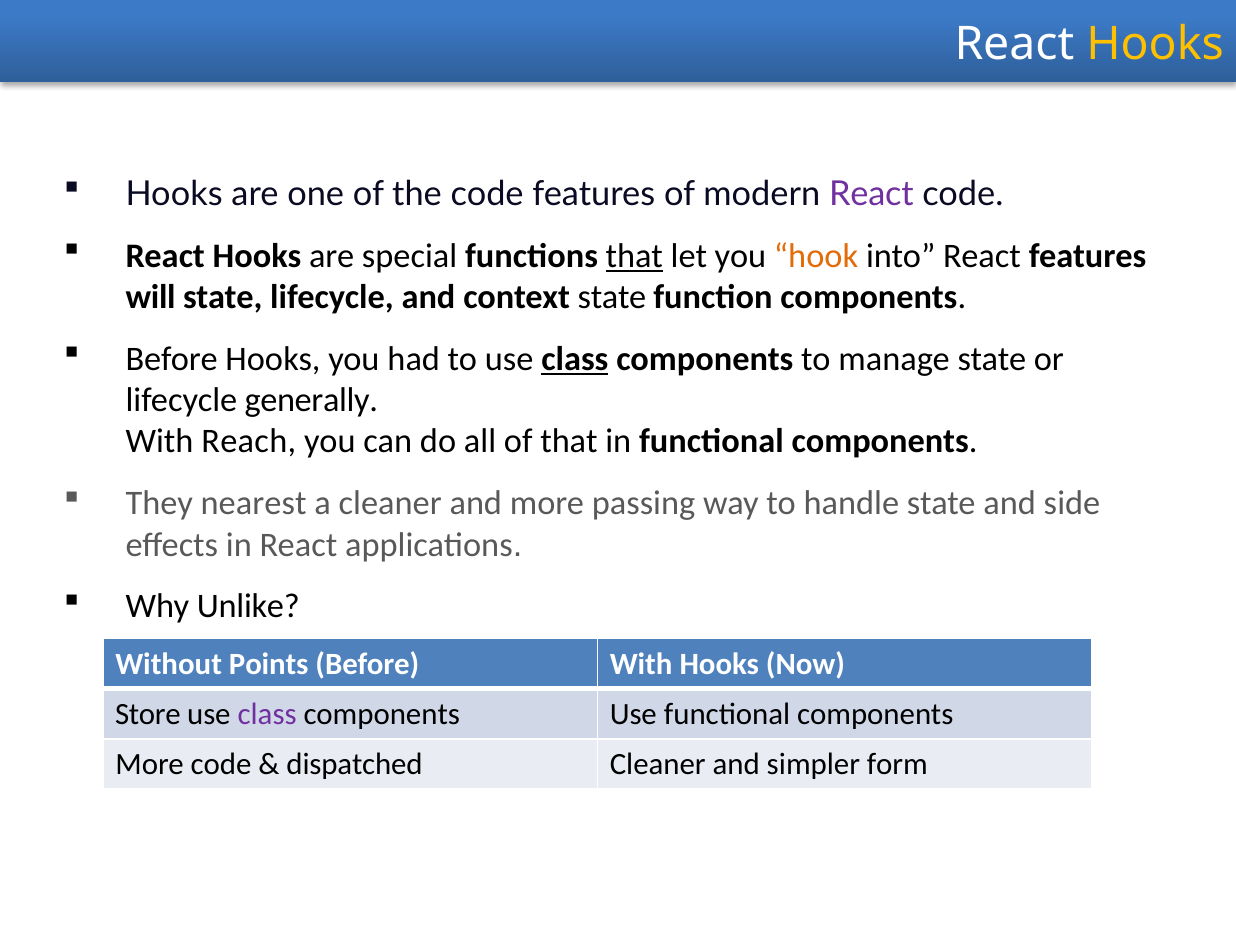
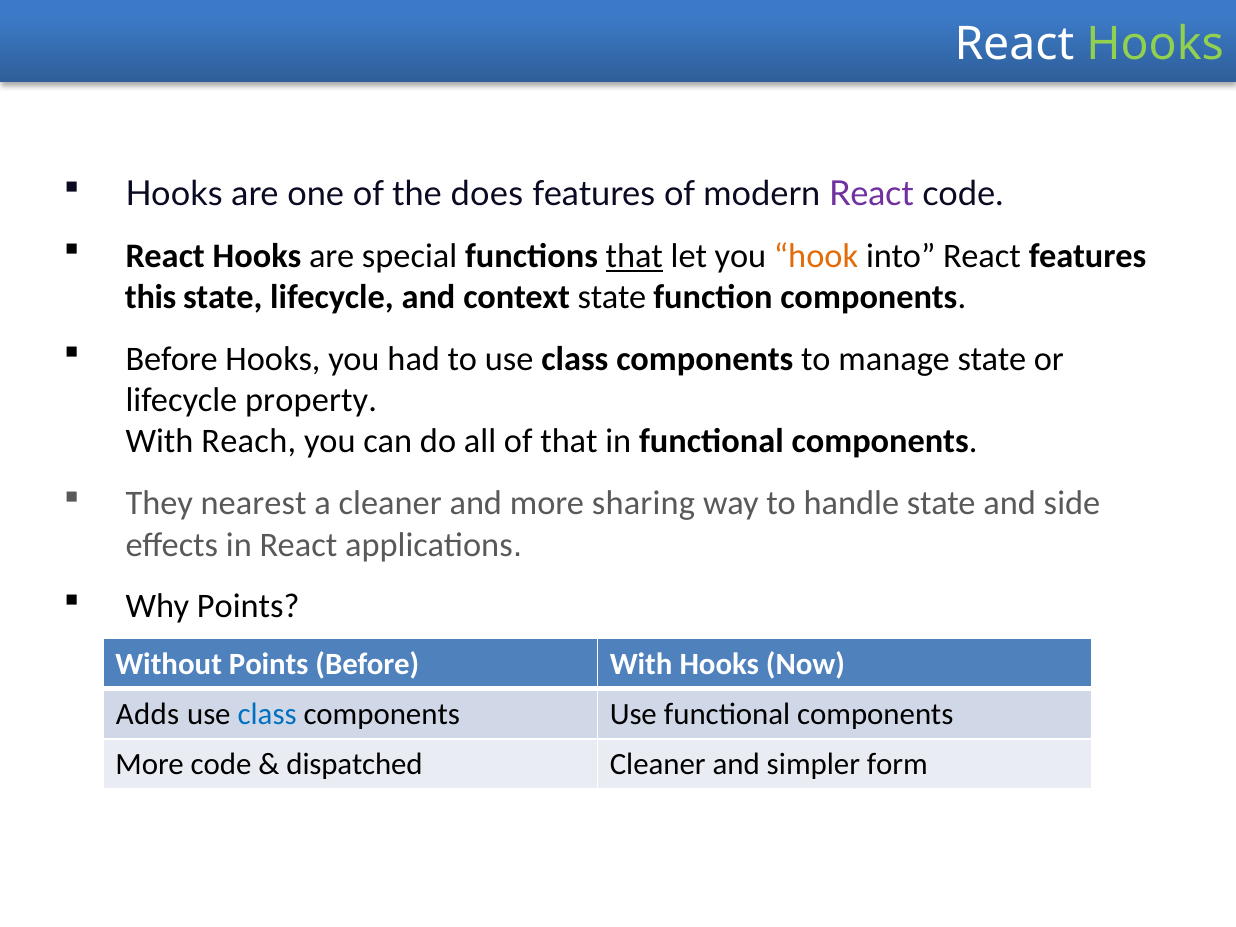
Hooks at (1155, 44) colour: yellow -> light green
the code: code -> does
will: will -> this
class at (575, 359) underline: present -> none
generally: generally -> property
passing: passing -> sharing
Why Unlike: Unlike -> Points
Store: Store -> Adds
class at (267, 714) colour: purple -> blue
